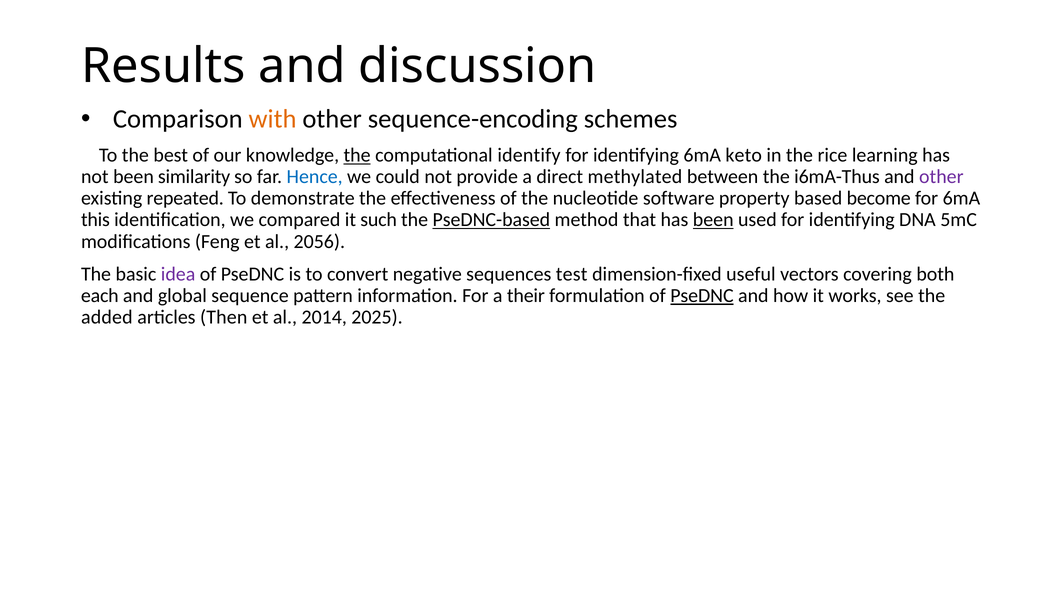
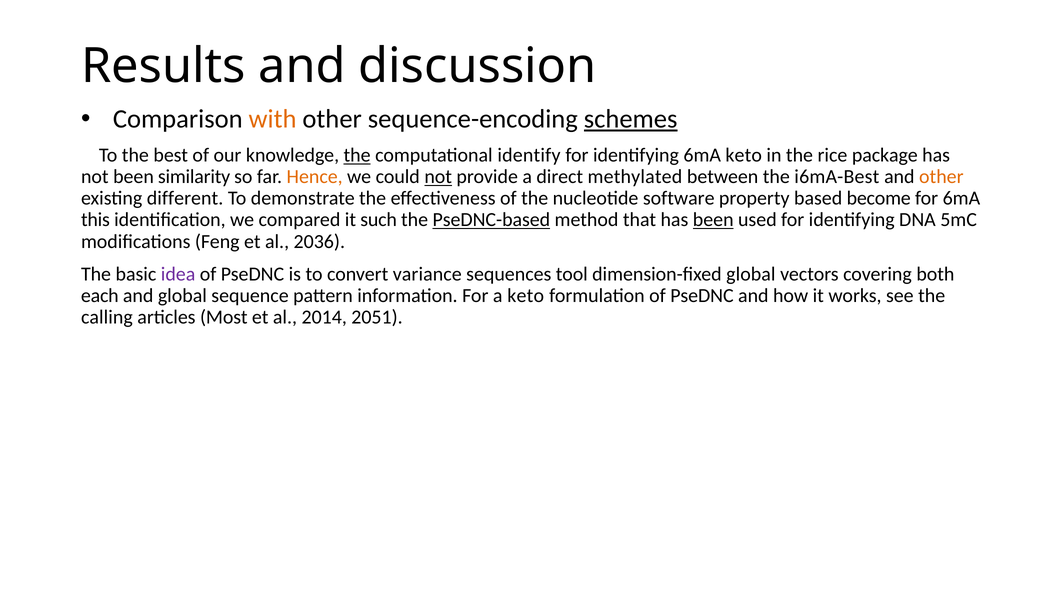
schemes underline: none -> present
learning: learning -> package
Hence colour: blue -> orange
not at (438, 177) underline: none -> present
i6mA-Thus: i6mA-Thus -> i6mA-Best
other at (941, 177) colour: purple -> orange
repeated: repeated -> different
2056: 2056 -> 2036
negative: negative -> variance
test: test -> tool
dimension-fixed useful: useful -> global
a their: their -> keto
PseDNC at (702, 296) underline: present -> none
added: added -> calling
Then: Then -> Most
2025: 2025 -> 2051
